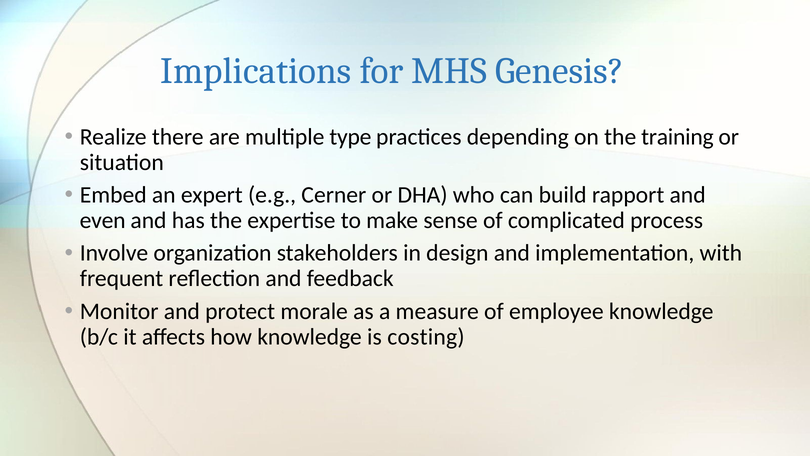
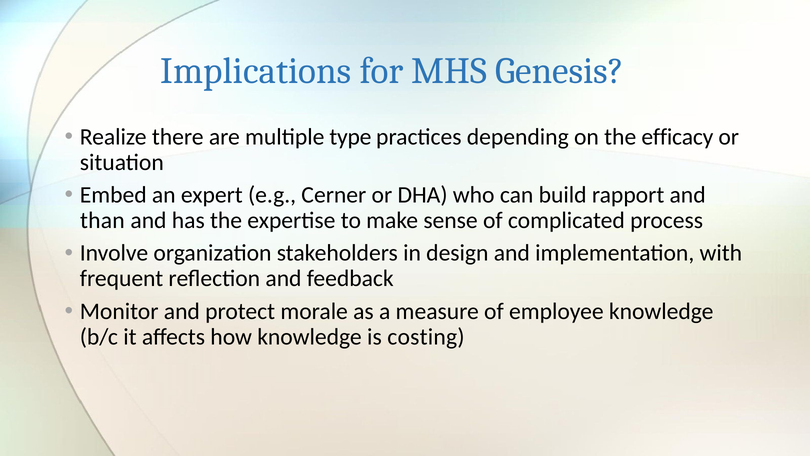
training: training -> efficacy
even: even -> than
